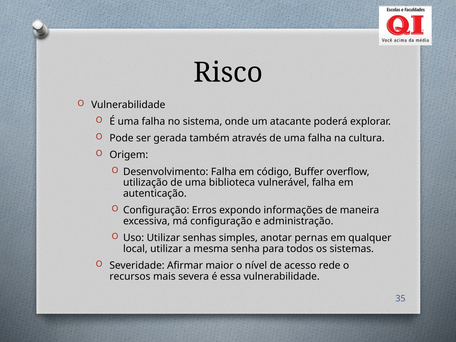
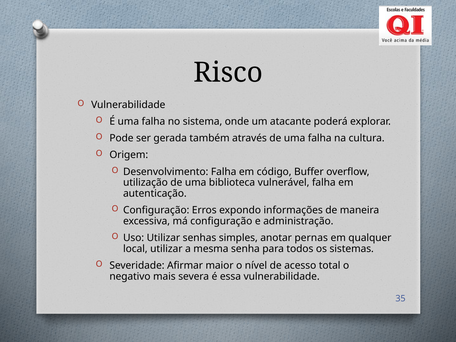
rede: rede -> total
recursos: recursos -> negativo
